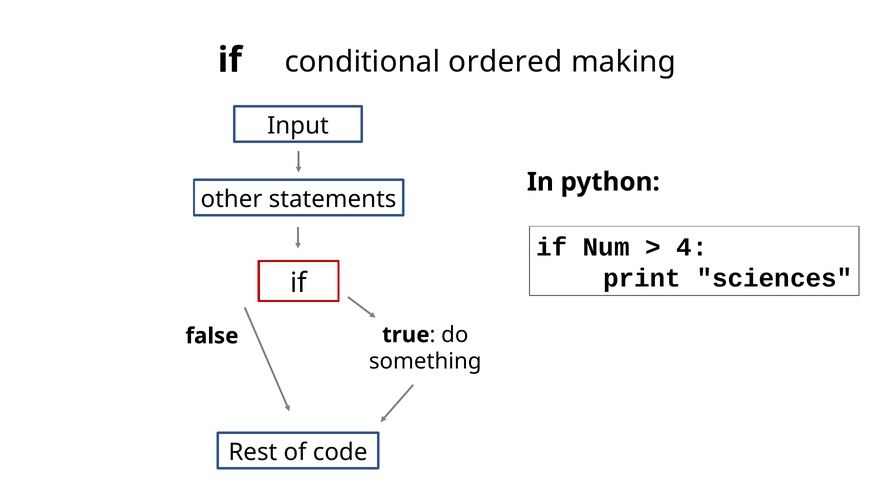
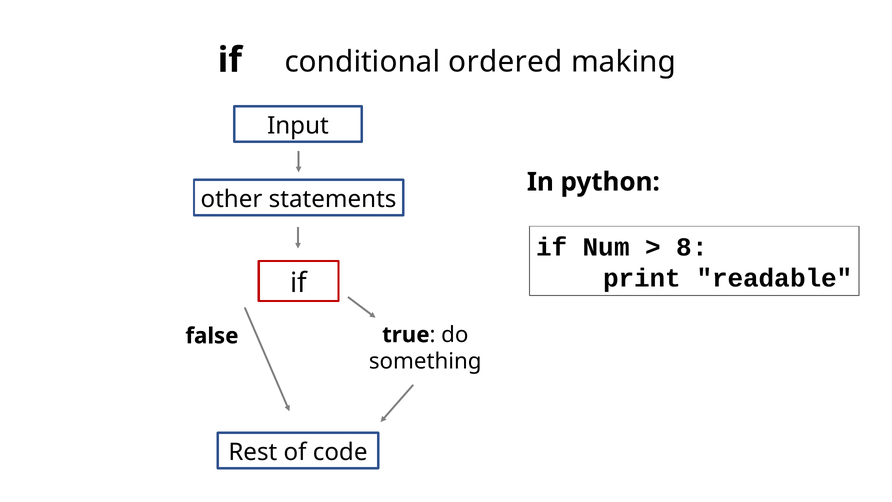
4: 4 -> 8
sciences: sciences -> readable
